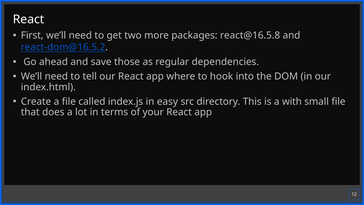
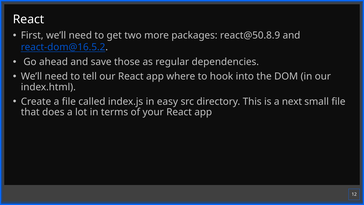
react@16.5.8: react@16.5.8 -> react@50.8.9
with: with -> next
